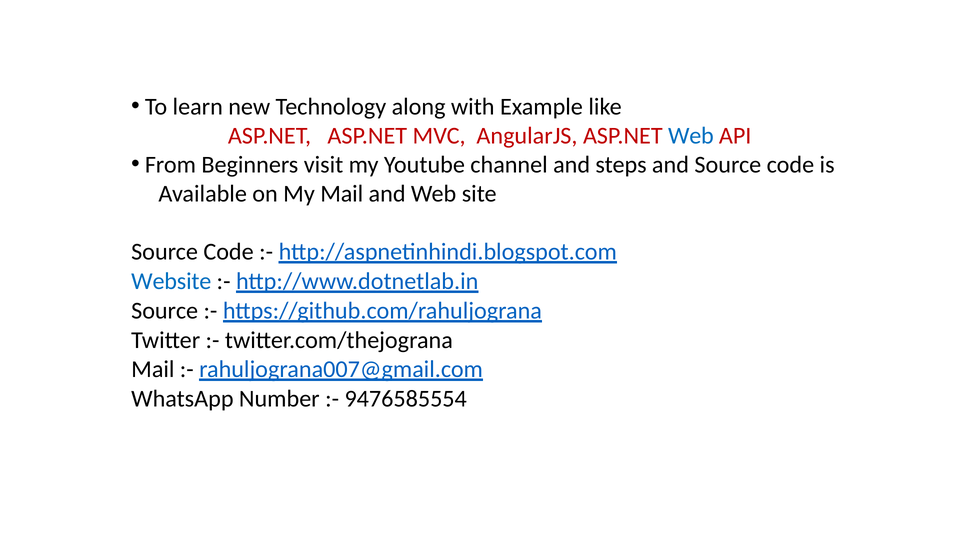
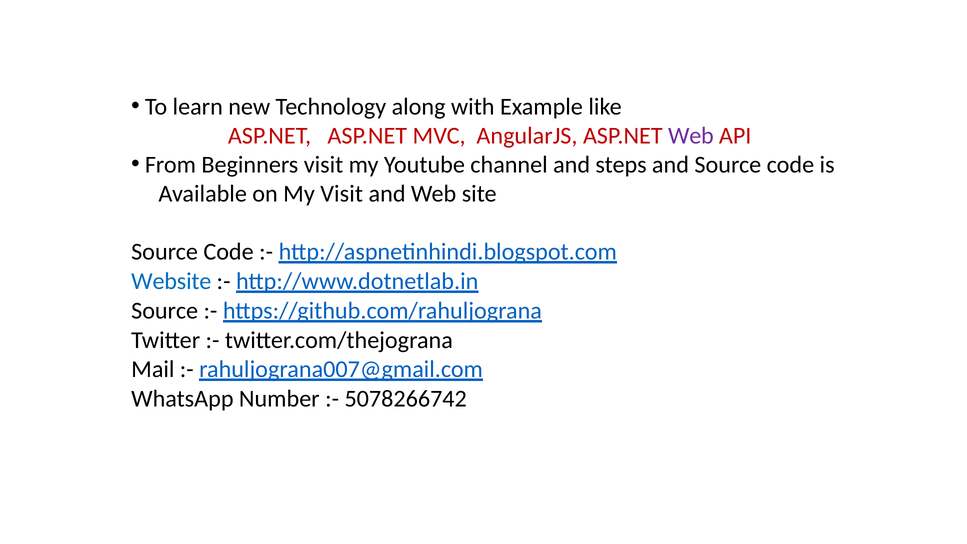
Web at (691, 136) colour: blue -> purple
My Mail: Mail -> Visit
9476585554: 9476585554 -> 5078266742
